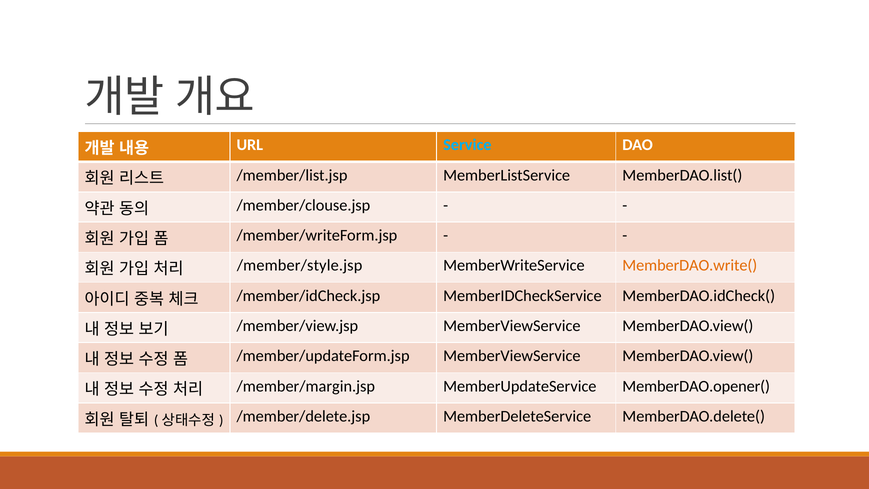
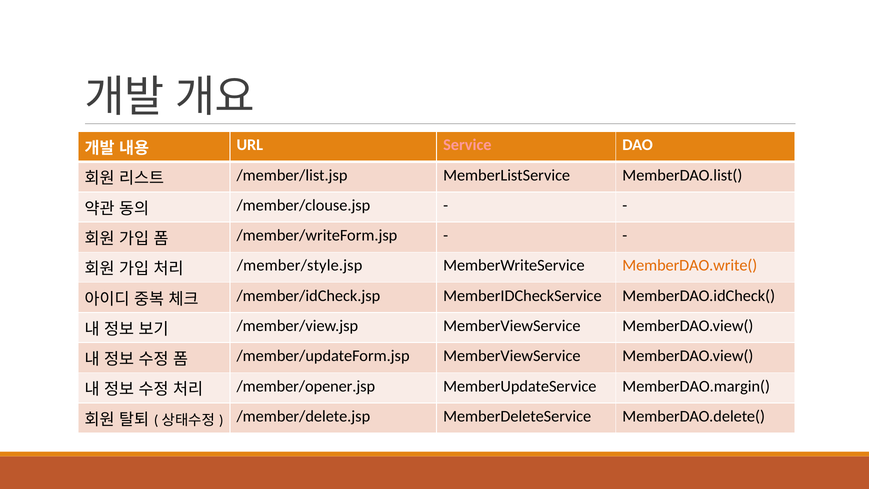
Service colour: light blue -> pink
/member/margin.jsp: /member/margin.jsp -> /member/opener.jsp
MemberDAO.opener(: MemberDAO.opener( -> MemberDAO.margin(
